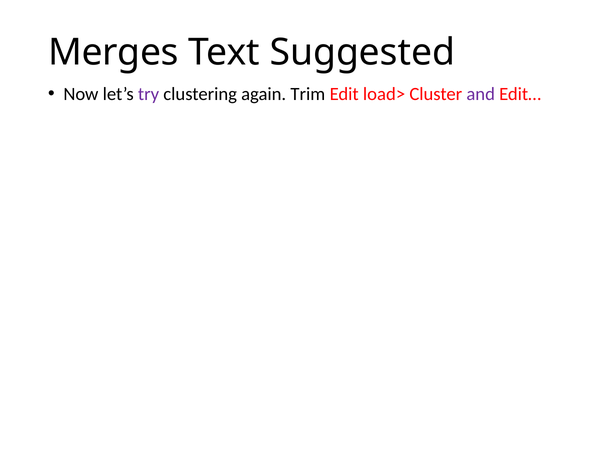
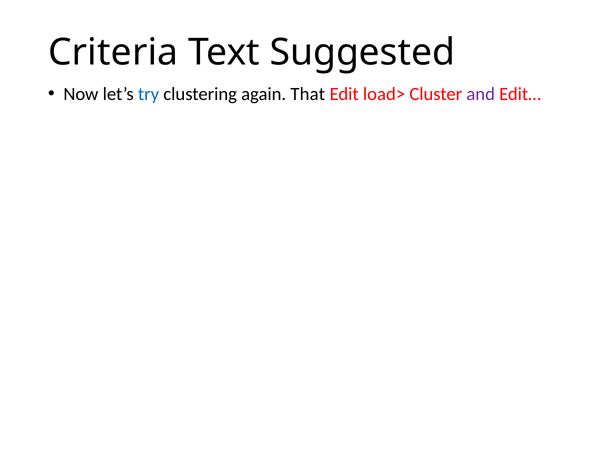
Merges: Merges -> Criteria
try colour: purple -> blue
Trim: Trim -> That
